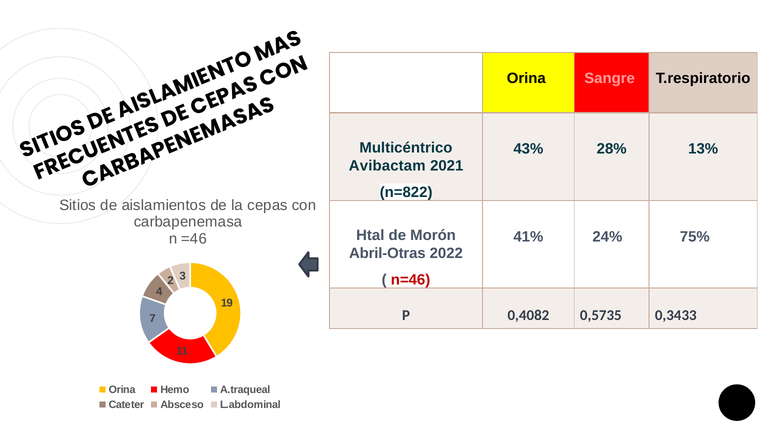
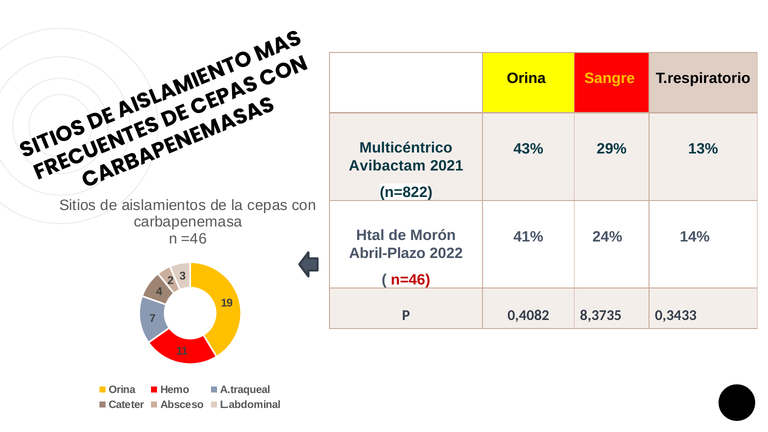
Sangre colour: pink -> yellow
28%: 28% -> 29%
75%: 75% -> 14%
Abril-Otras: Abril-Otras -> Abril-Plazo
0,5735: 0,5735 -> 8,3735
